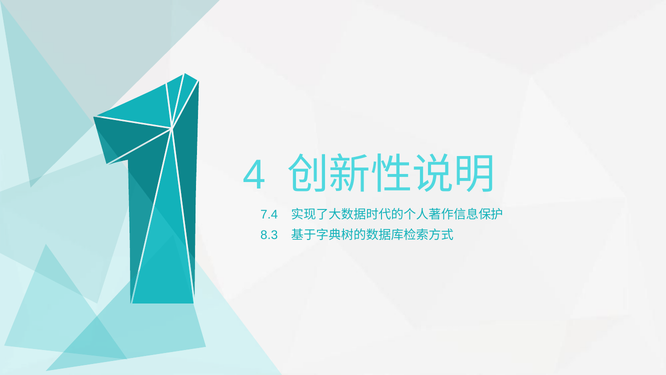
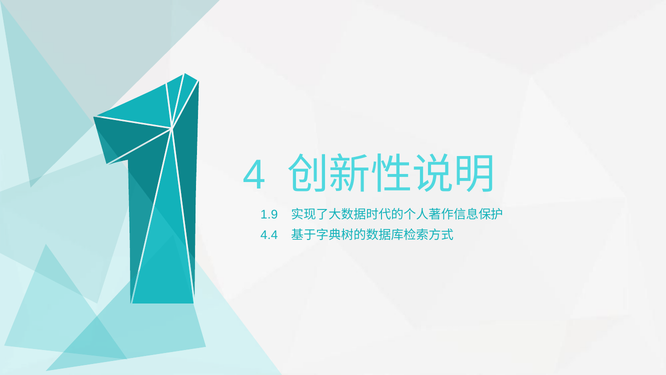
7.4: 7.4 -> 1.9
8.3: 8.3 -> 4.4
